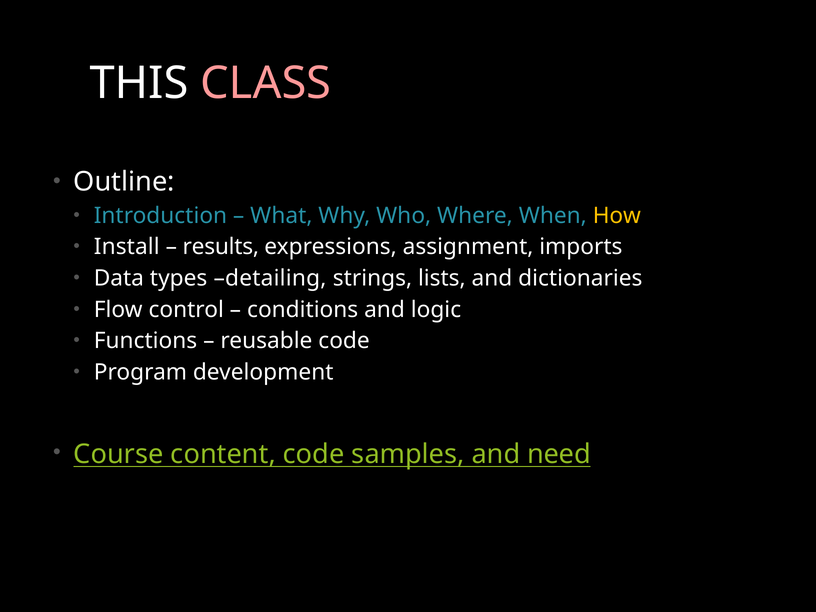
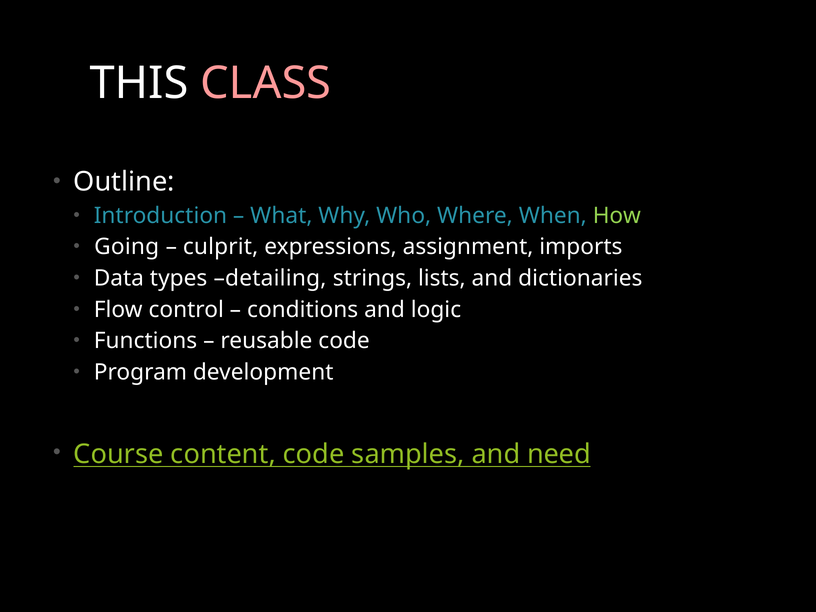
How colour: yellow -> light green
Install: Install -> Going
results: results -> culprit
